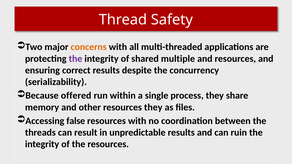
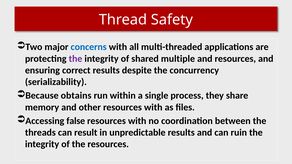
concerns colour: orange -> blue
offered: offered -> obtains
other resources they: they -> with
